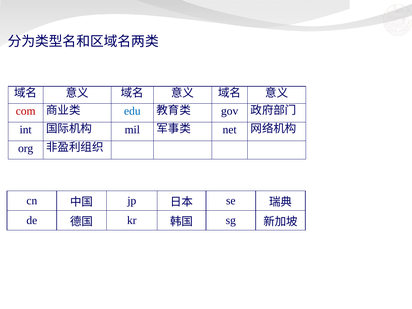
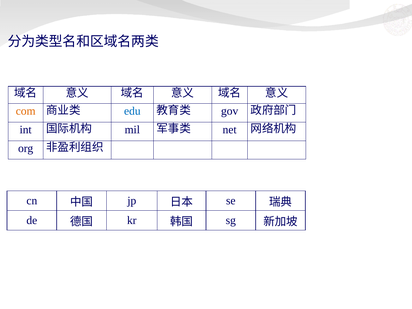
com colour: red -> orange
